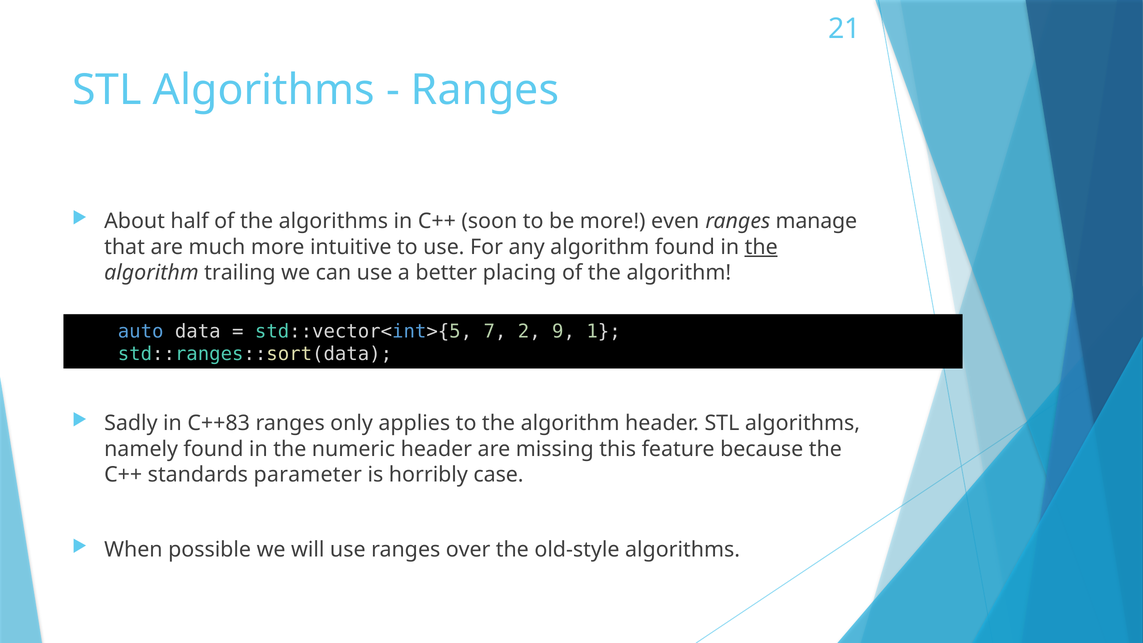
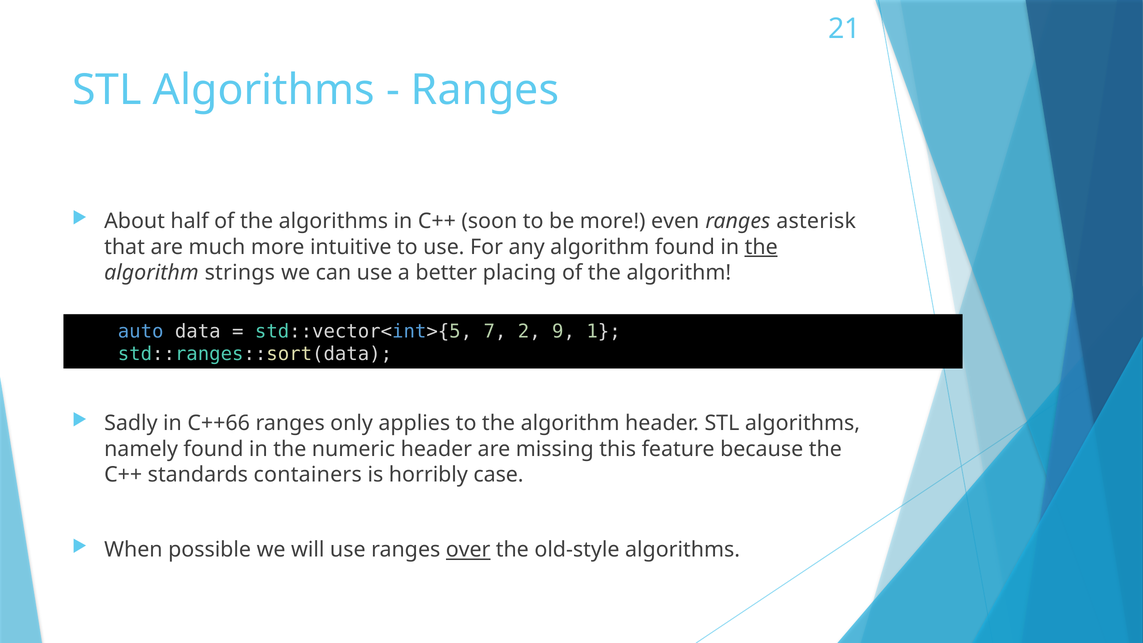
manage: manage -> asterisk
trailing: trailing -> strings
C++83: C++83 -> C++66
parameter: parameter -> containers
over underline: none -> present
